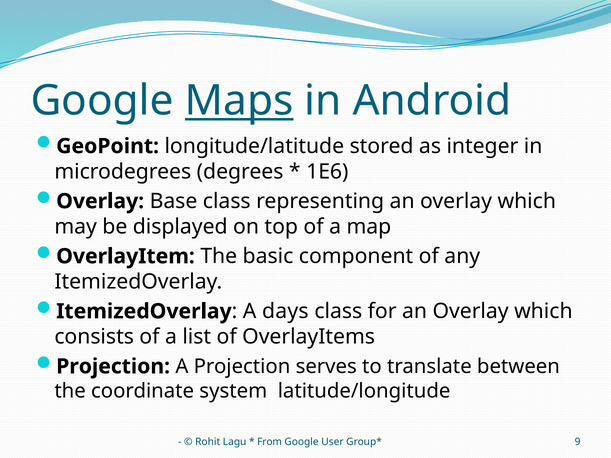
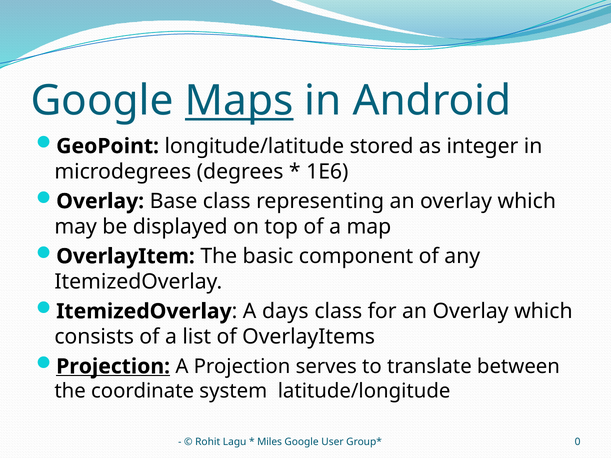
Projection at (113, 367) underline: none -> present
From: From -> Miles
9: 9 -> 0
